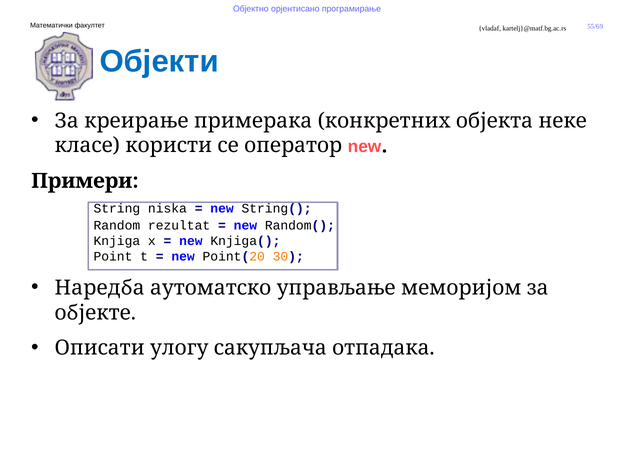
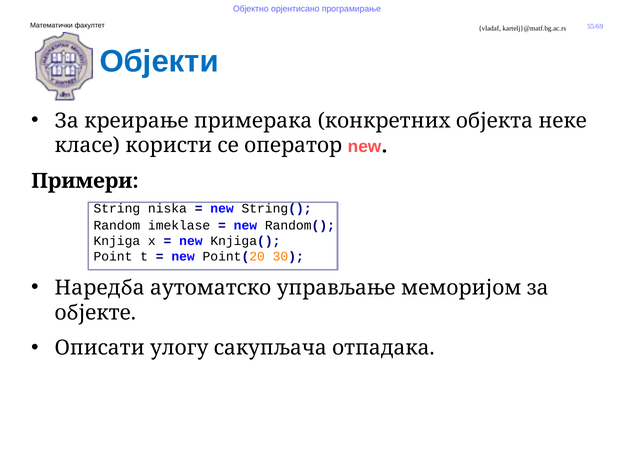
rezultat: rezultat -> imeklase
